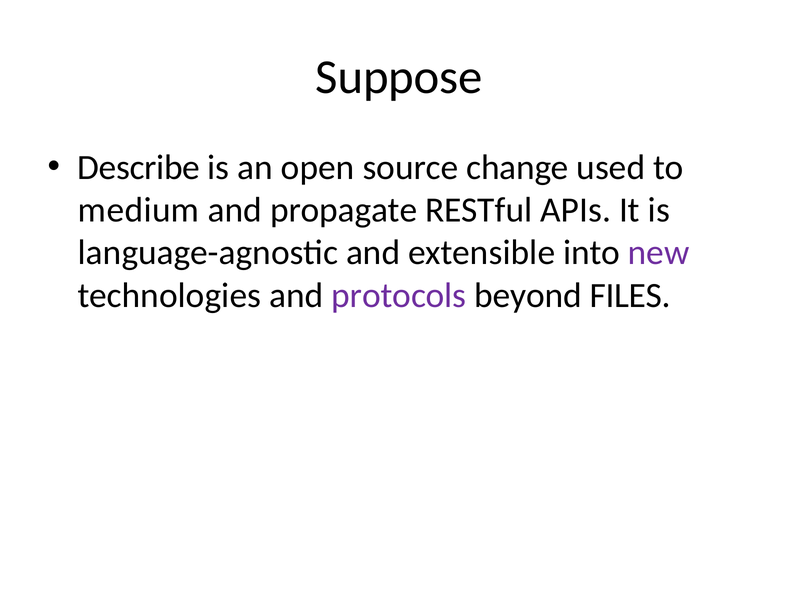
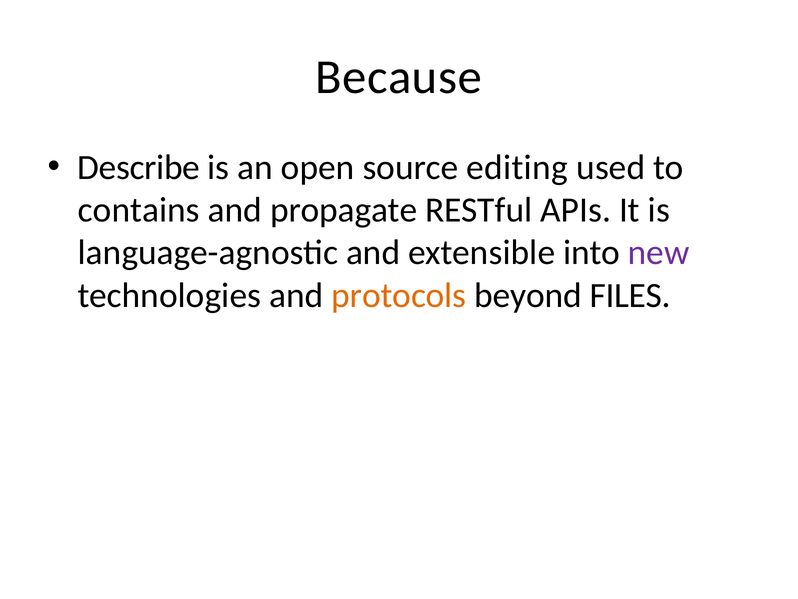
Suppose: Suppose -> Because
change: change -> editing
medium: medium -> contains
protocols colour: purple -> orange
